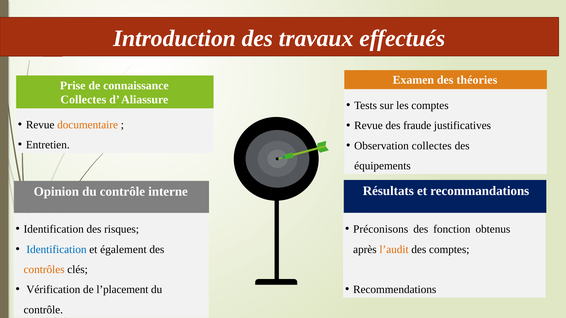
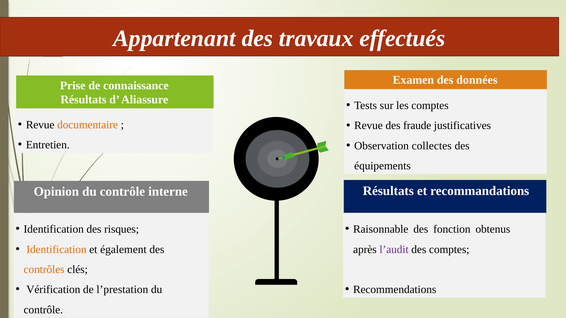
Introduction: Introduction -> Appartenant
théories: théories -> données
Collectes at (83, 100): Collectes -> Résultats
Préconisons: Préconisons -> Raisonnable
Identification at (56, 250) colour: blue -> orange
l’audit colour: orange -> purple
l’placement: l’placement -> l’prestation
